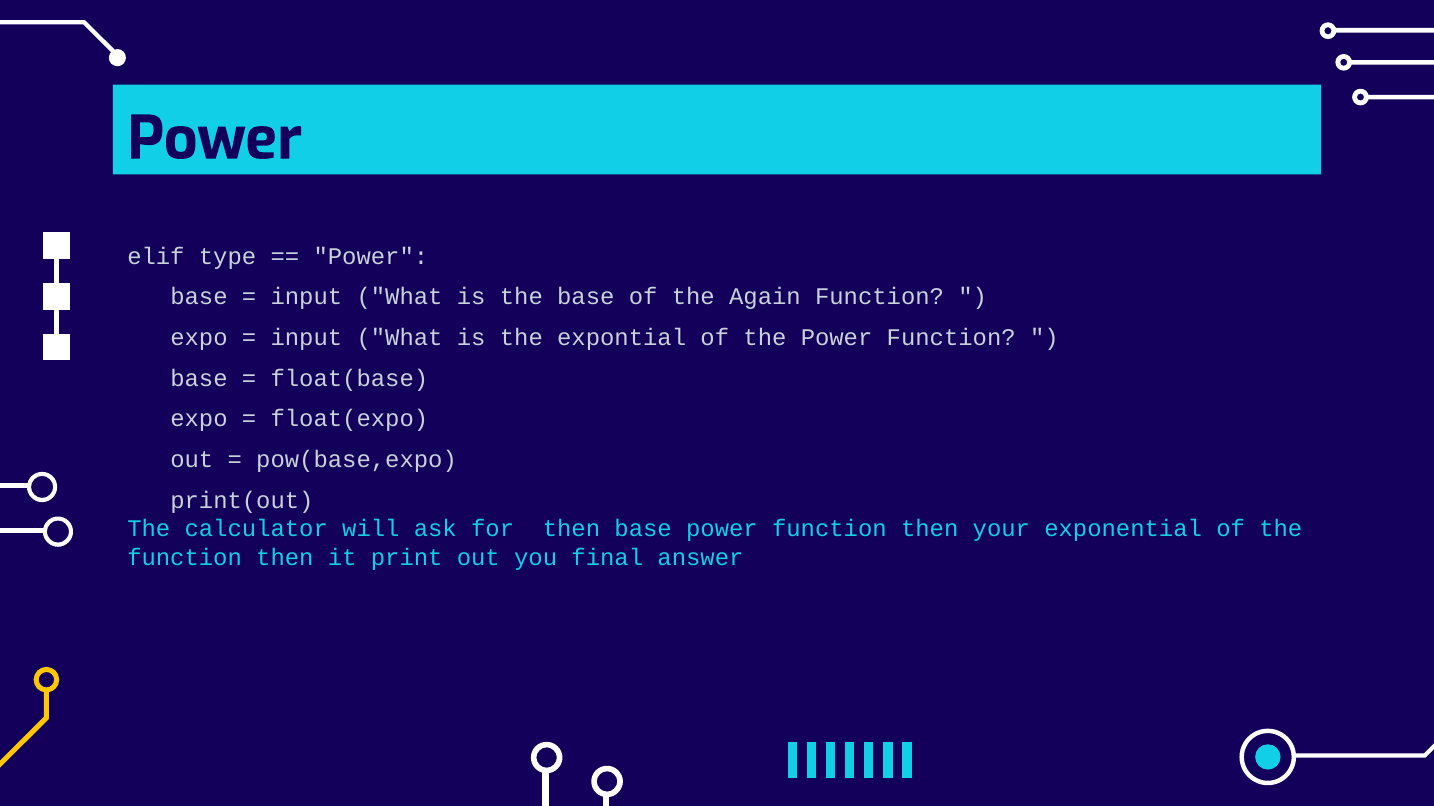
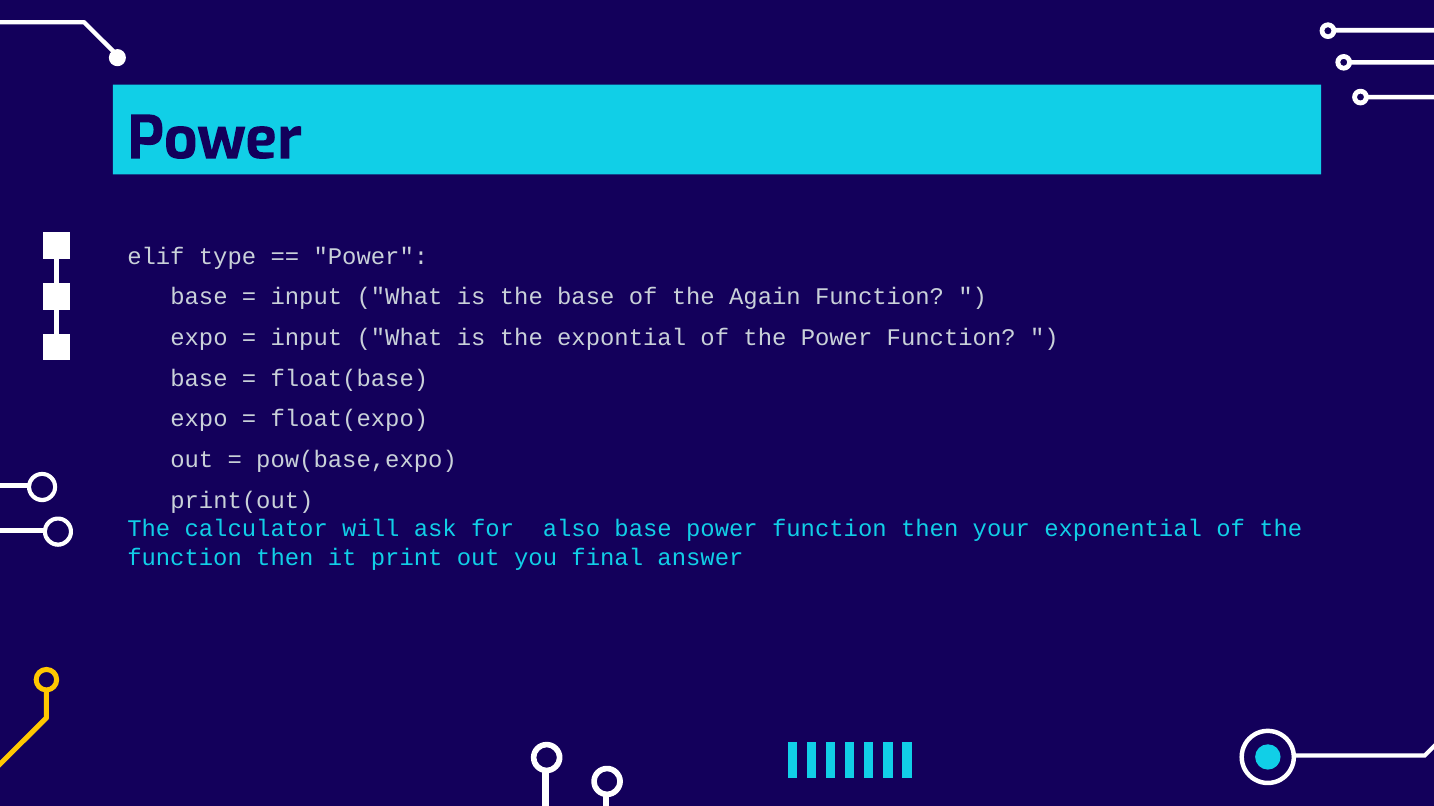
for then: then -> also
